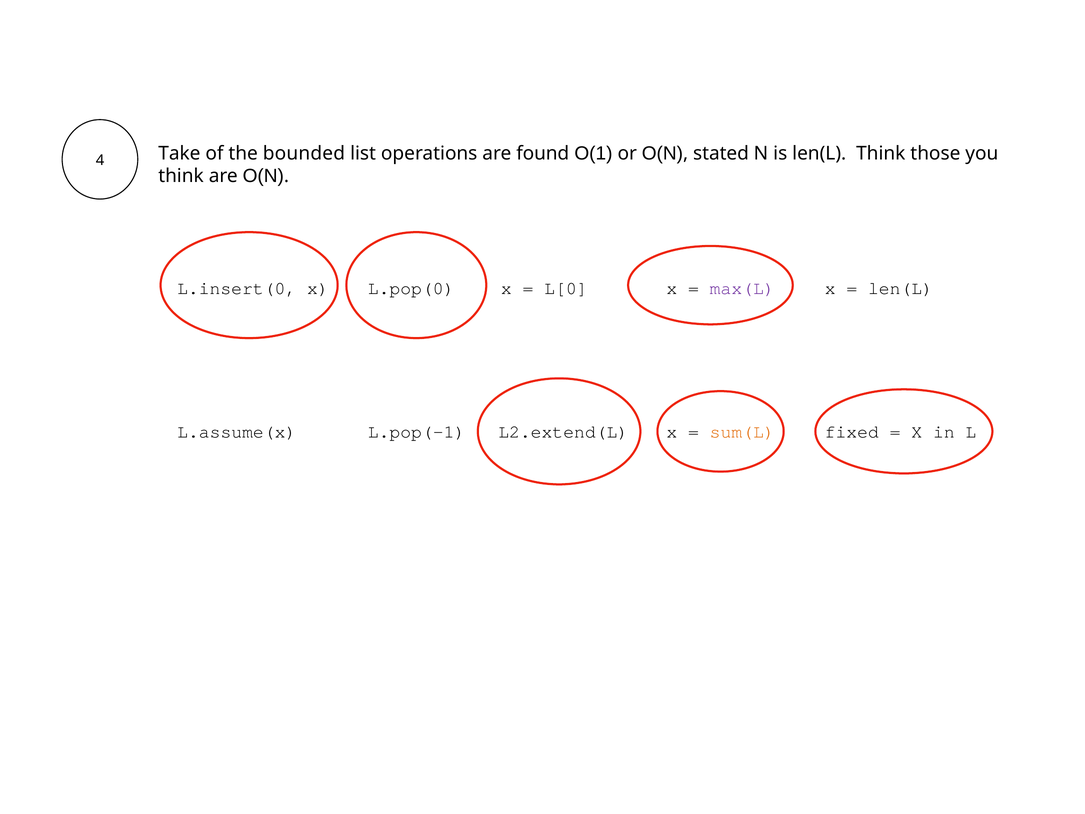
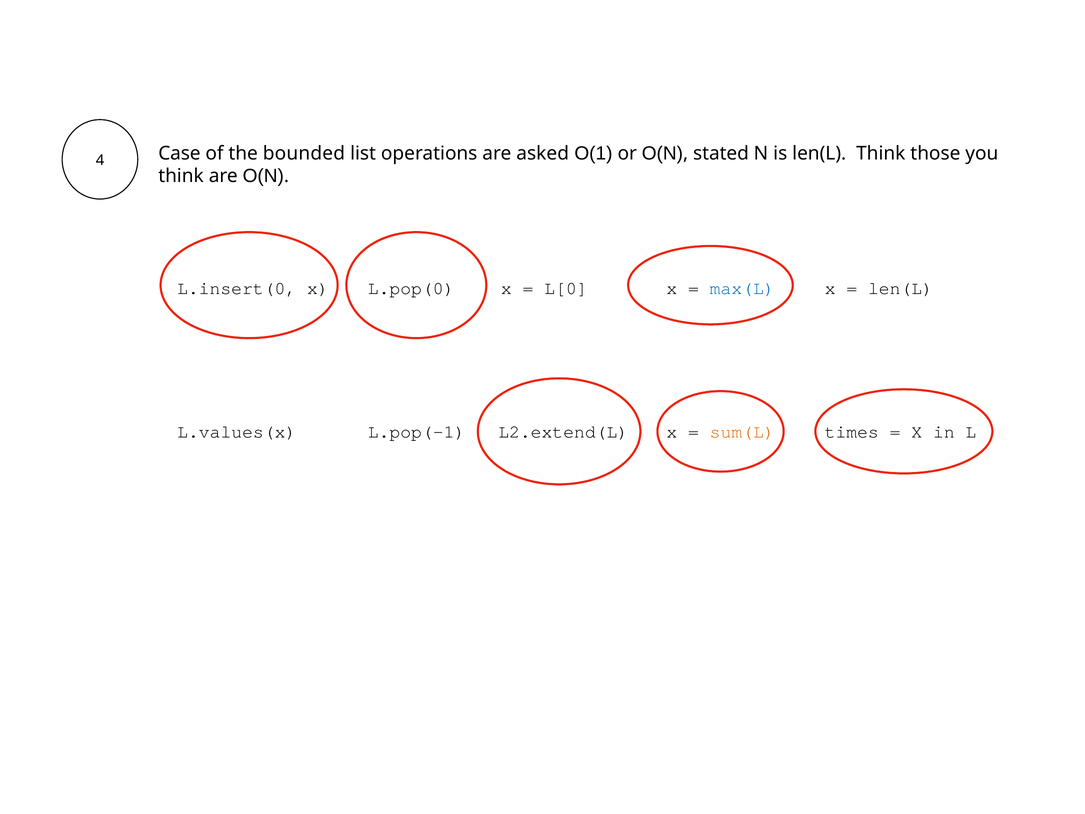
Take: Take -> Case
found: found -> asked
max(L colour: purple -> blue
L.assume(x: L.assume(x -> L.values(x
fixed: fixed -> times
